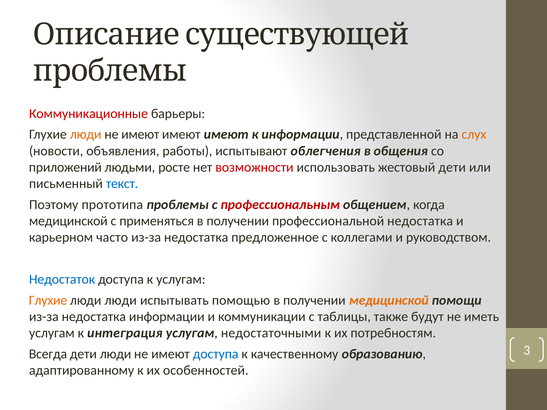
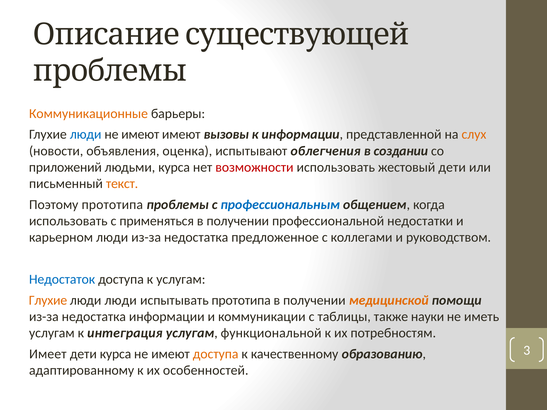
Коммуникационные colour: red -> orange
люди at (86, 135) colour: orange -> blue
имеют at (226, 135): имеют -> вызовы
работы: работы -> оценка
общения: общения -> создании
людьми росте: росте -> курса
текст colour: blue -> orange
профессиональным colour: red -> blue
медицинской at (68, 221): медицинской -> использовать
профессиональной недостатка: недостатка -> недостатки
карьерном часто: часто -> люди
испытывать помощью: помощью -> прототипа
будут: будут -> науки
недостаточными: недостаточными -> функциональной
Всегда: Всегда -> Имеет
дети люди: люди -> курса
доступа at (216, 354) colour: blue -> orange
